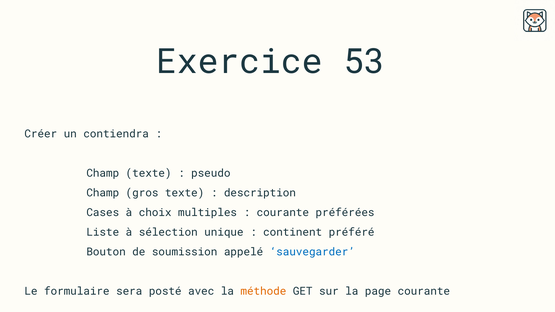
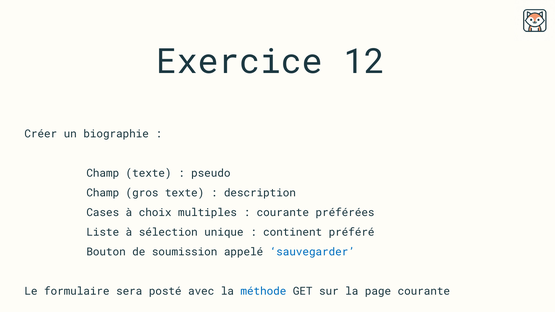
53: 53 -> 12
contiendra: contiendra -> biographie
méthode colour: orange -> blue
